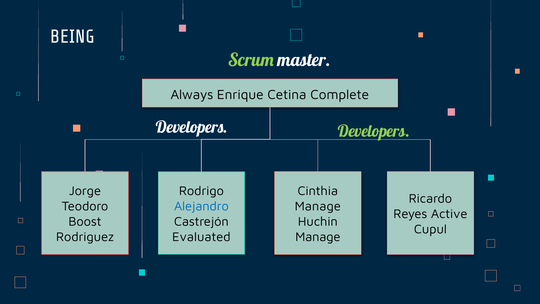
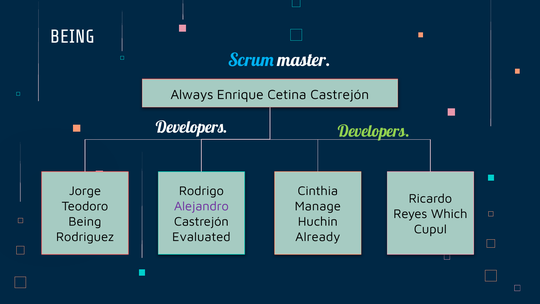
Scrum colour: light green -> light blue
Cetina Complete: Complete -> Castrejón
Alejandro colour: blue -> purple
Active: Active -> Which
Boost at (85, 221): Boost -> Being
Manage at (318, 237): Manage -> Already
